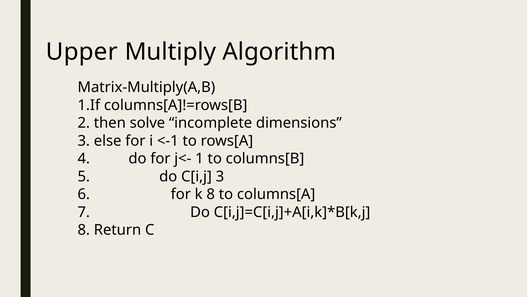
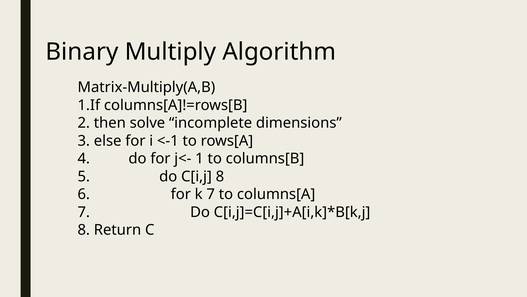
Upper: Upper -> Binary
C[i,j 3: 3 -> 8
k 8: 8 -> 7
